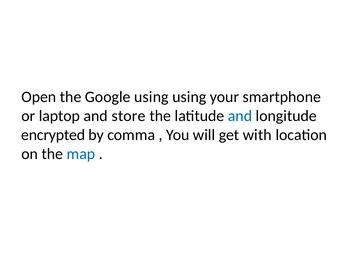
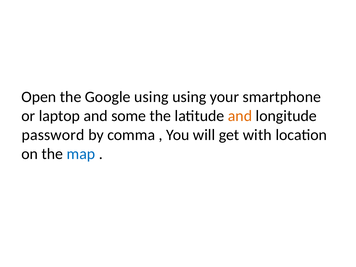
store: store -> some
and at (240, 116) colour: blue -> orange
encrypted: encrypted -> password
